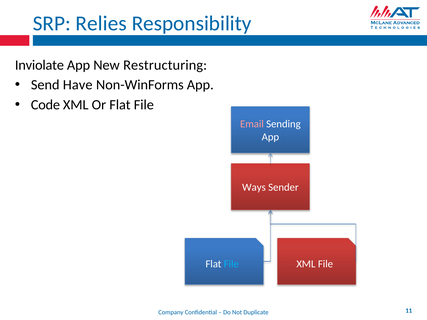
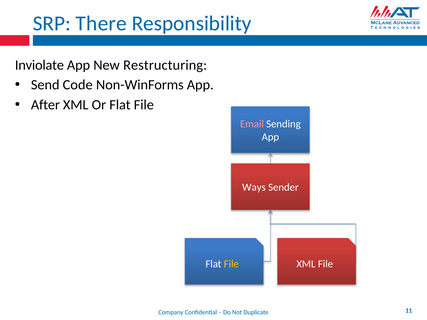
Relies: Relies -> There
Have: Have -> Code
Code: Code -> After
File at (231, 264) colour: light blue -> yellow
